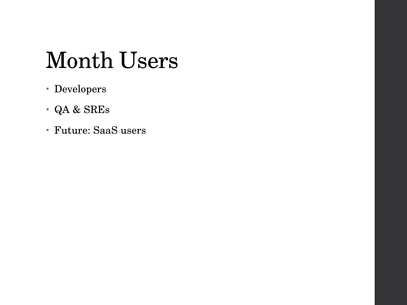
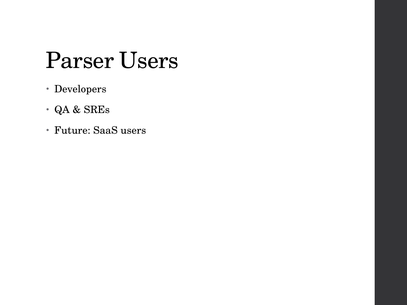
Month: Month -> Parser
